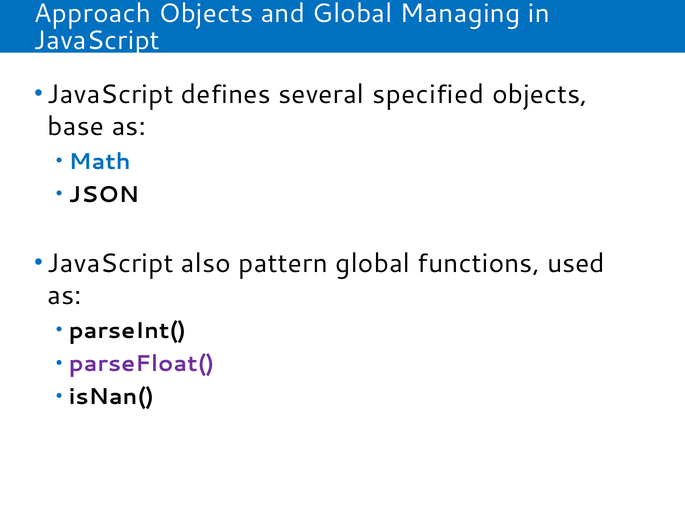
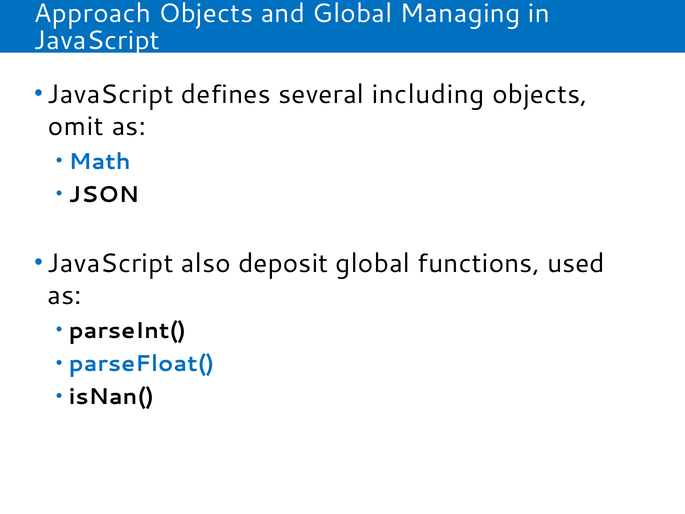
specified: specified -> including
base: base -> omit
pattern: pattern -> deposit
parseFloat( colour: purple -> blue
